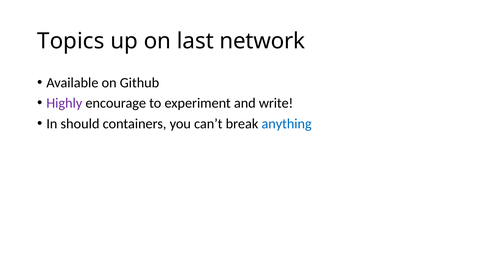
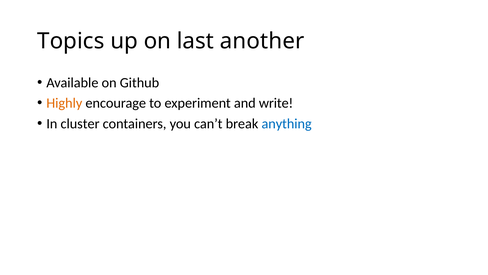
network: network -> another
Highly colour: purple -> orange
should: should -> cluster
